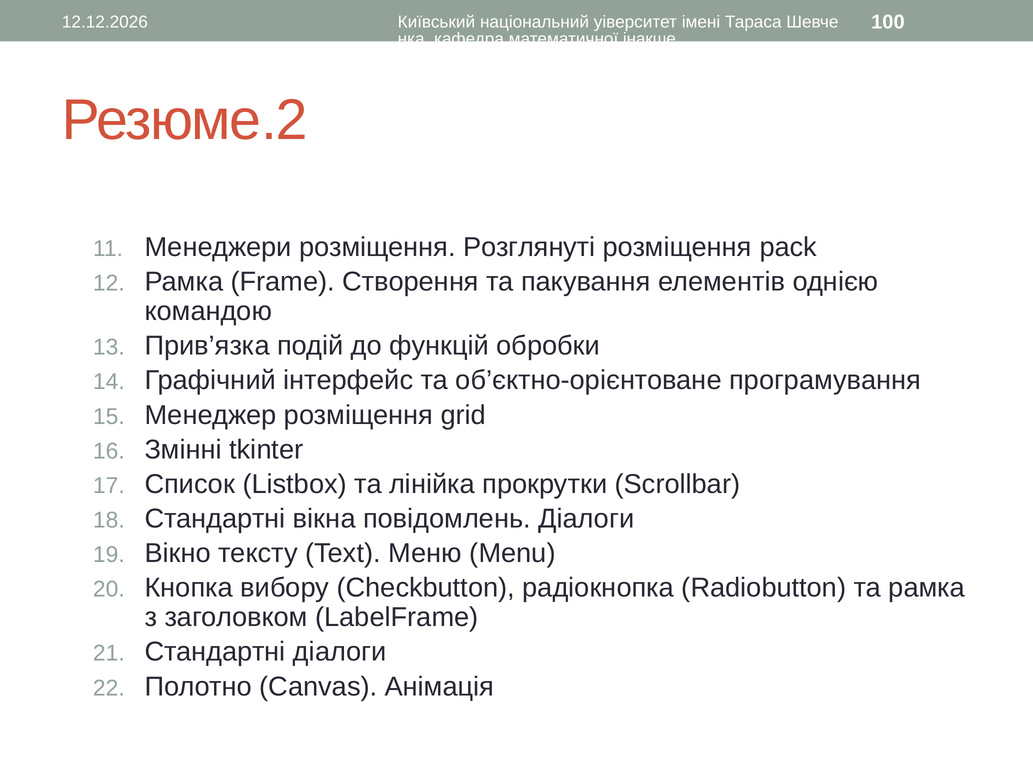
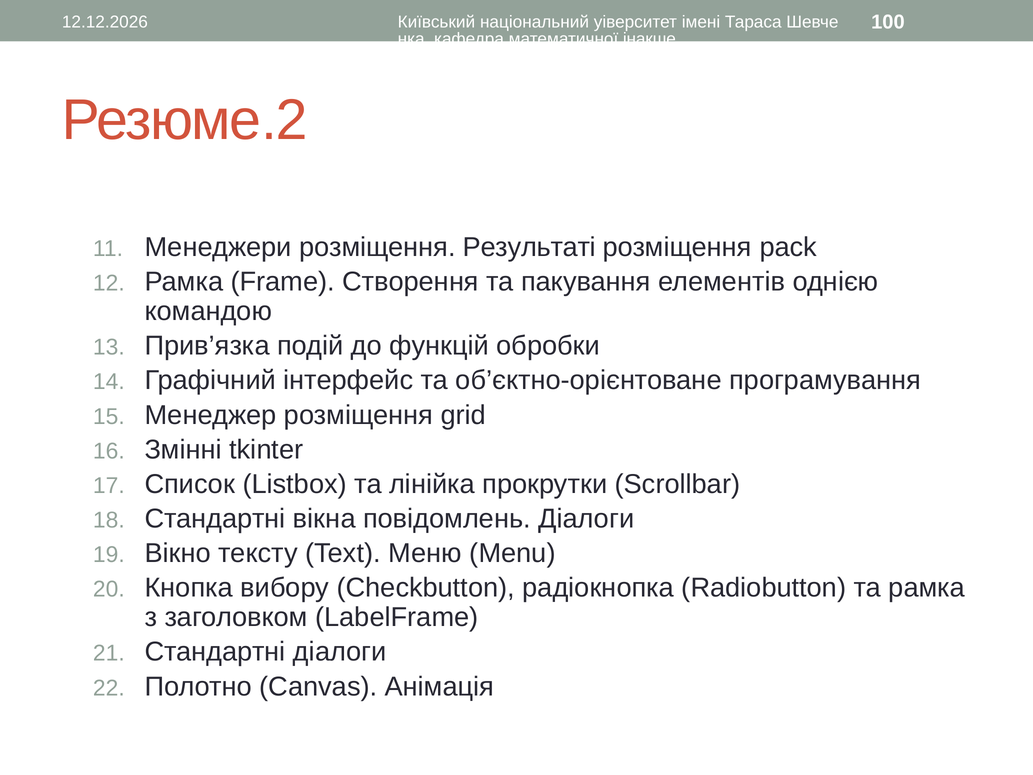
Розглянуті: Розглянуті -> Результаті
